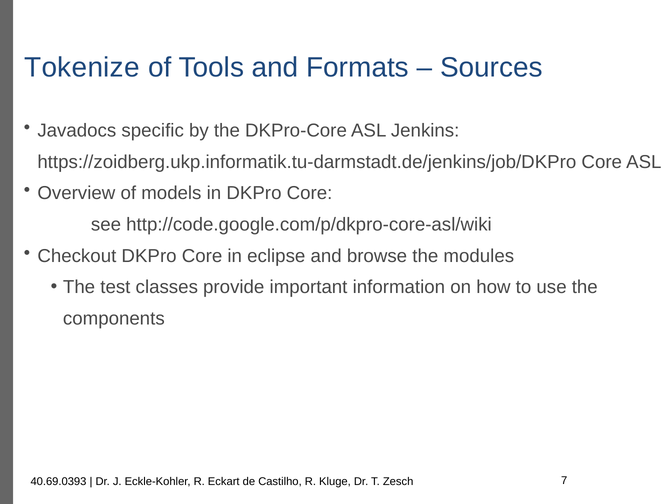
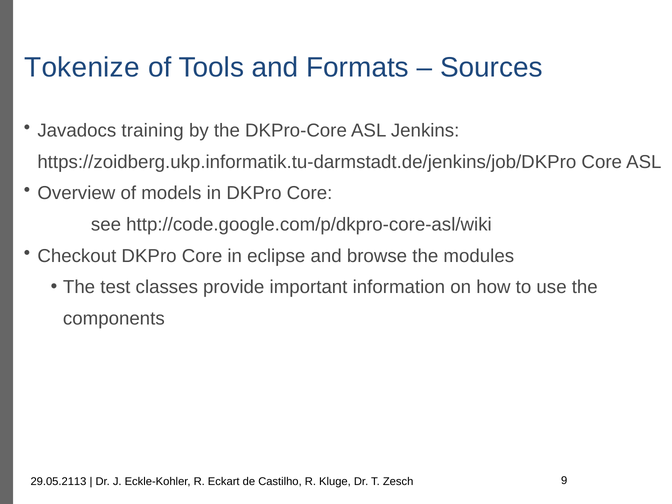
specific: specific -> training
40.69.0393: 40.69.0393 -> 29.05.2113
7: 7 -> 9
